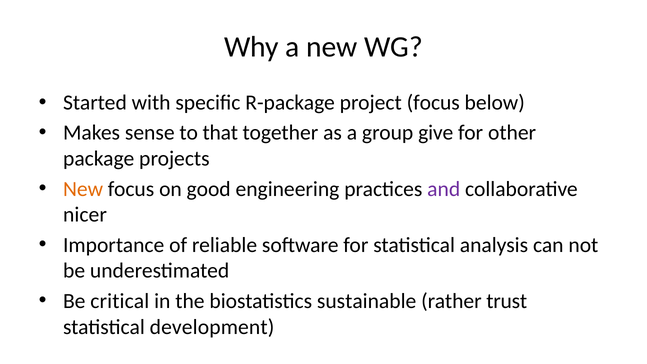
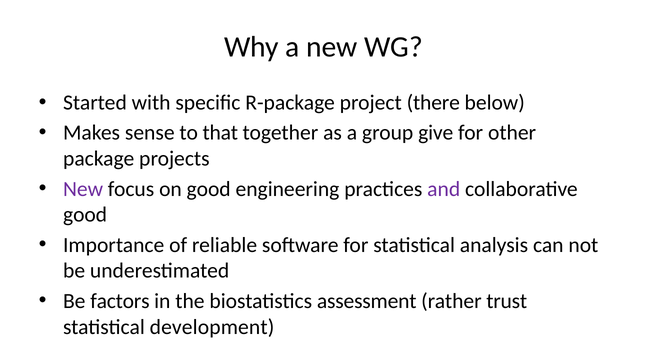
project focus: focus -> there
New at (83, 189) colour: orange -> purple
nicer at (85, 215): nicer -> good
critical: critical -> factors
sustainable: sustainable -> assessment
